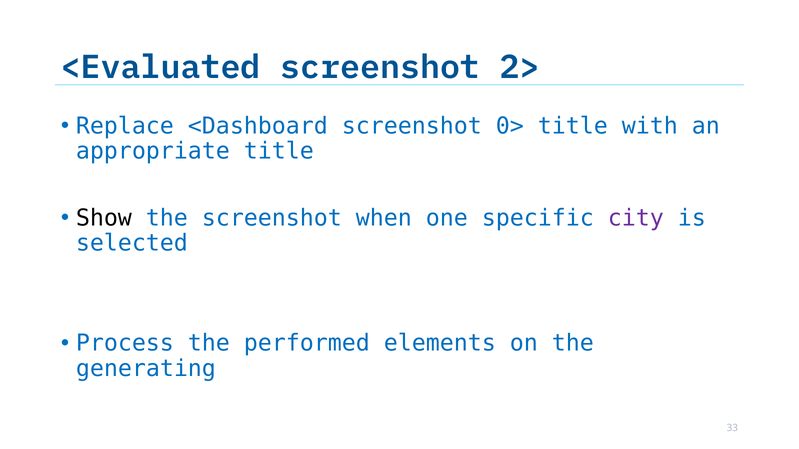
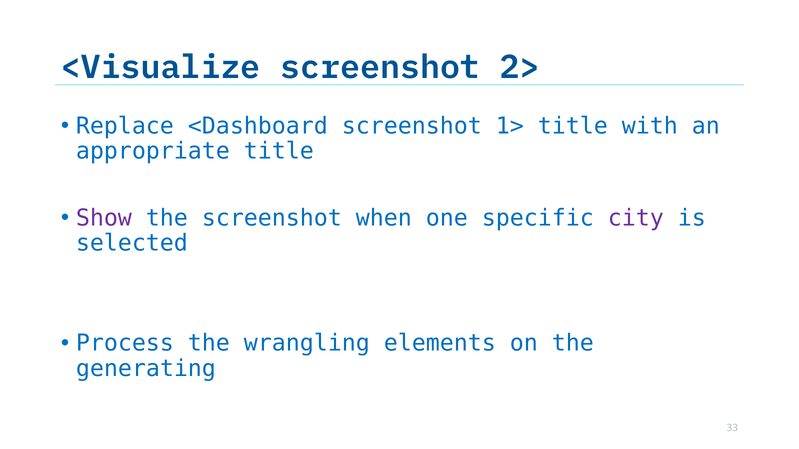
<Evaluated: <Evaluated -> <Visualize
0>: 0> -> 1>
Show colour: black -> purple
performed: performed -> wrangling
